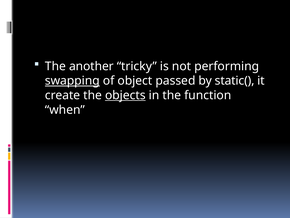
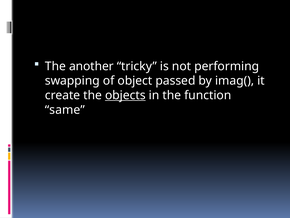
swapping underline: present -> none
static(: static( -> imag(
when: when -> same
